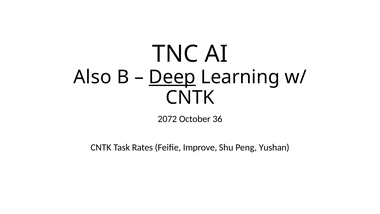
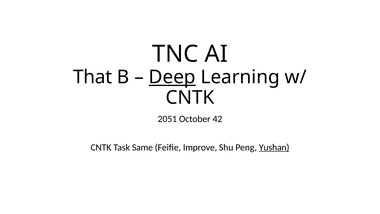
Also: Also -> That
2072: 2072 -> 2051
36: 36 -> 42
Rates: Rates -> Same
Yushan underline: none -> present
